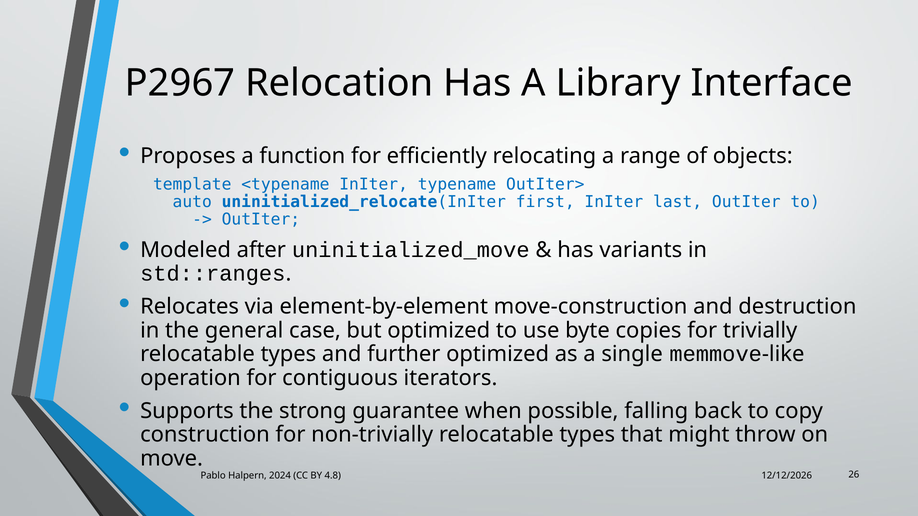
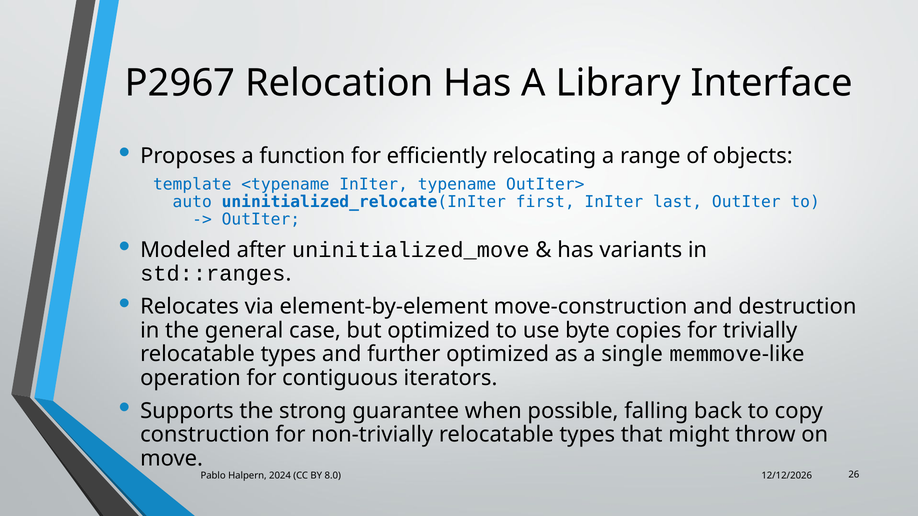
4.8: 4.8 -> 8.0
